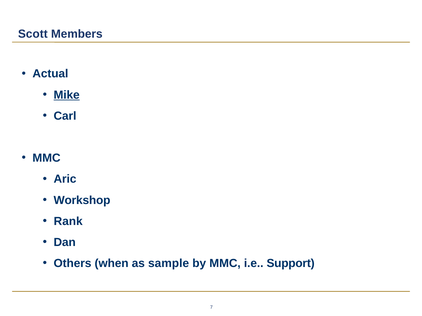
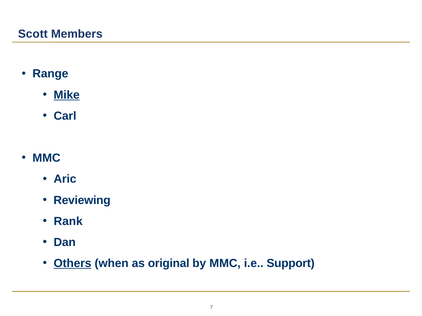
Actual: Actual -> Range
Workshop: Workshop -> Reviewing
Others underline: none -> present
sample: sample -> original
